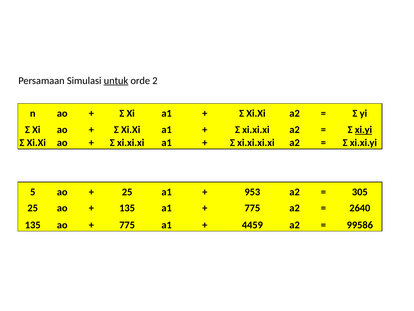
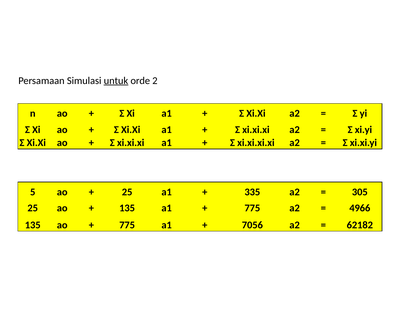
xi.yi underline: present -> none
953: 953 -> 335
2640: 2640 -> 4966
4459: 4459 -> 7056
99586: 99586 -> 62182
